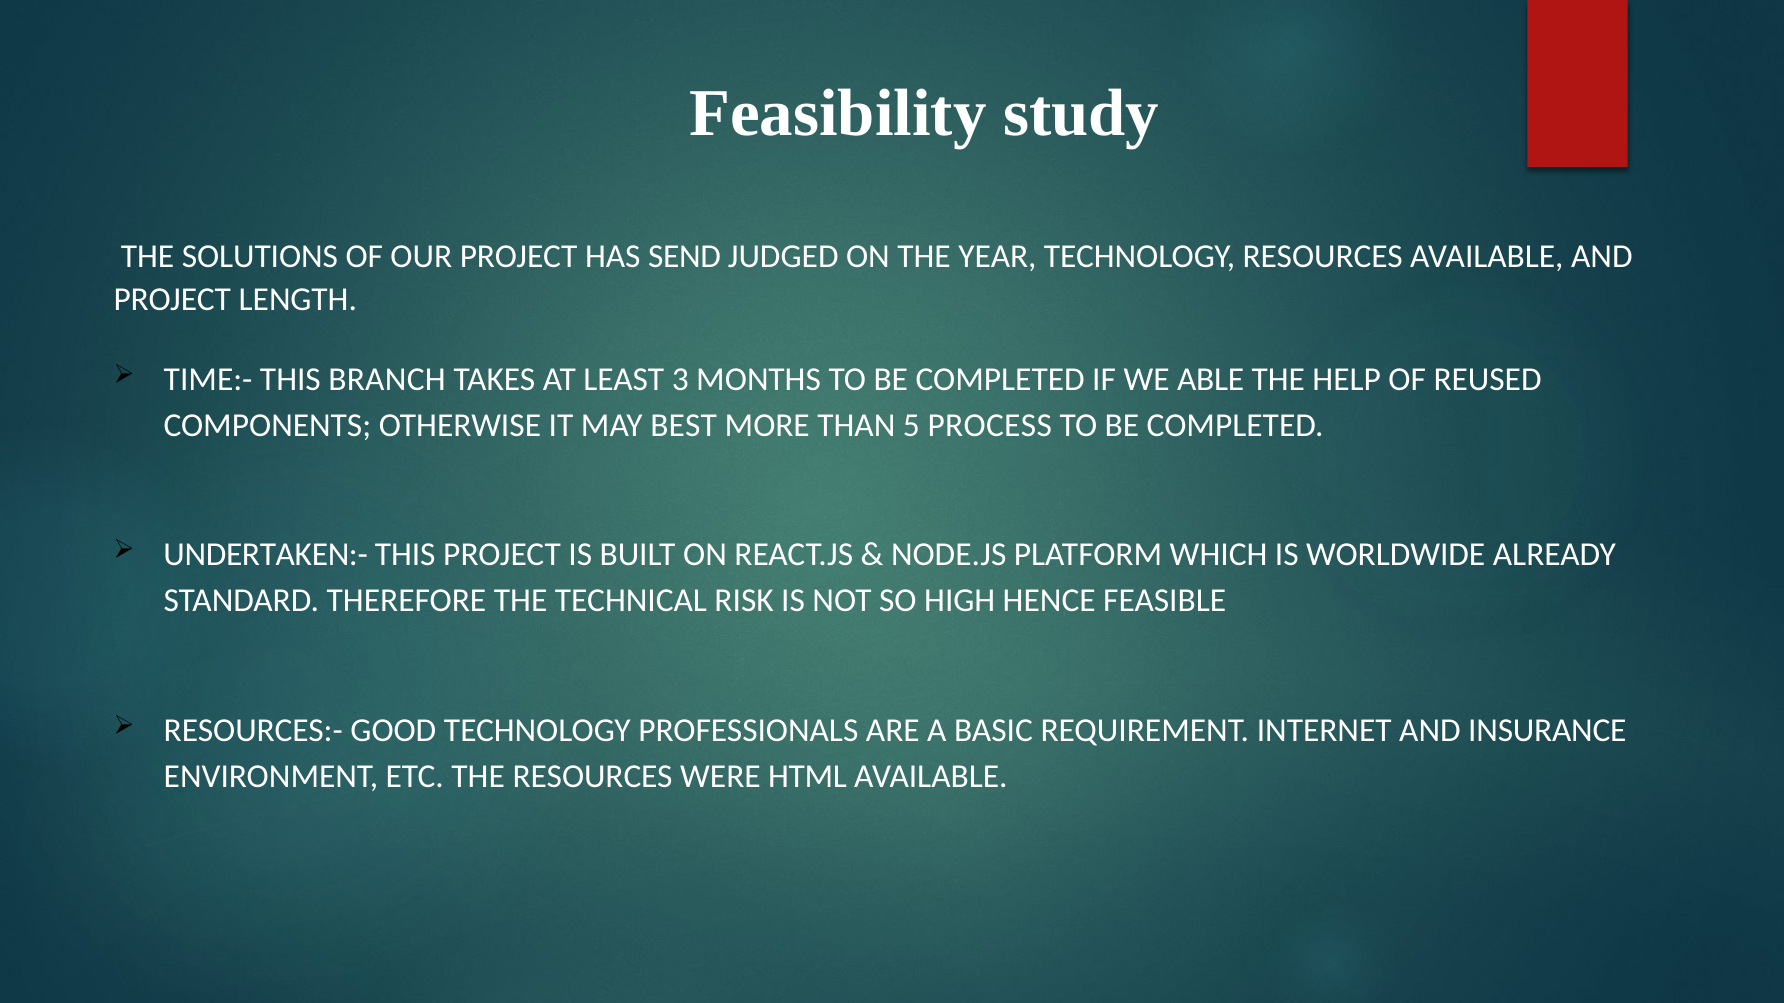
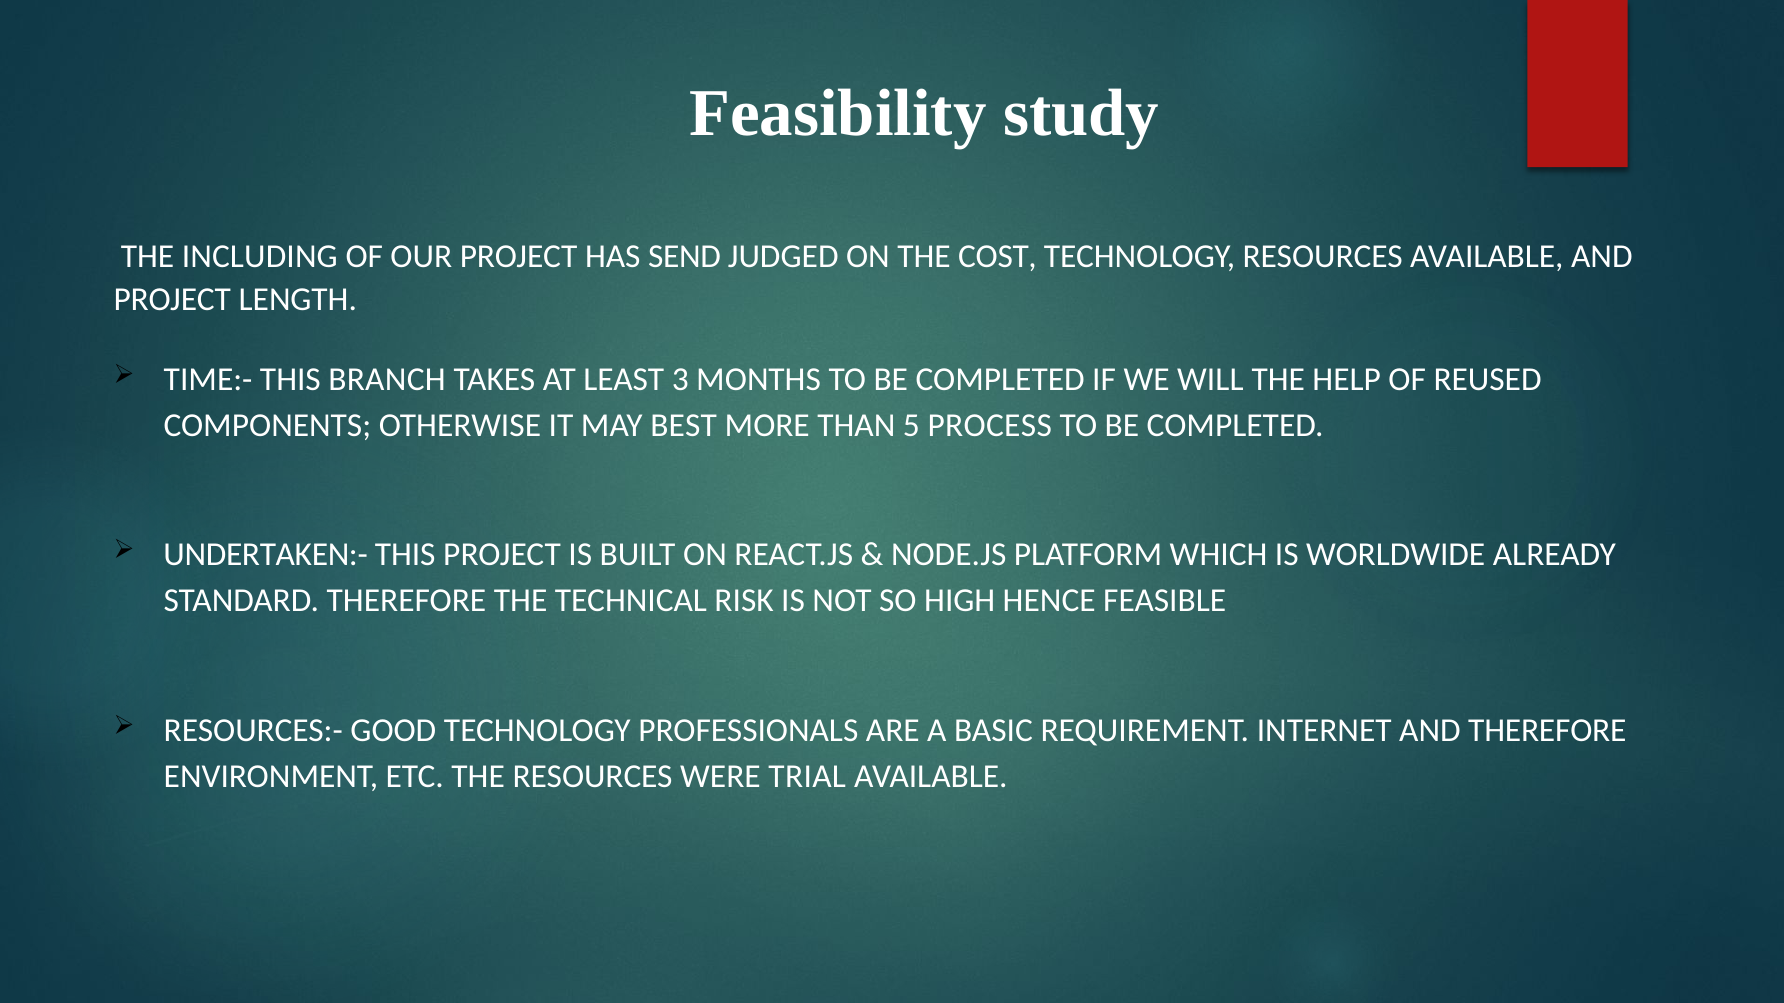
SOLUTIONS: SOLUTIONS -> INCLUDING
YEAR: YEAR -> COST
ABLE: ABLE -> WILL
AND INSURANCE: INSURANCE -> THEREFORE
HTML: HTML -> TRIAL
